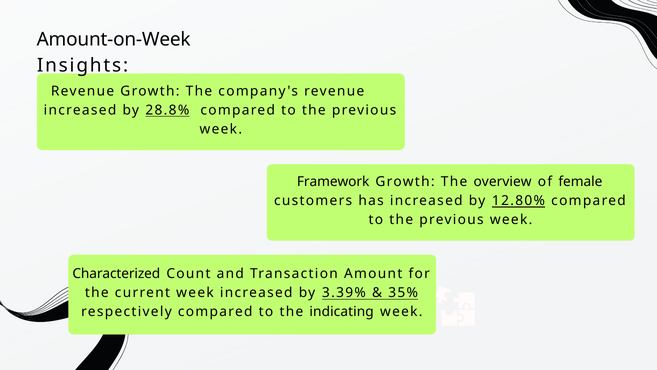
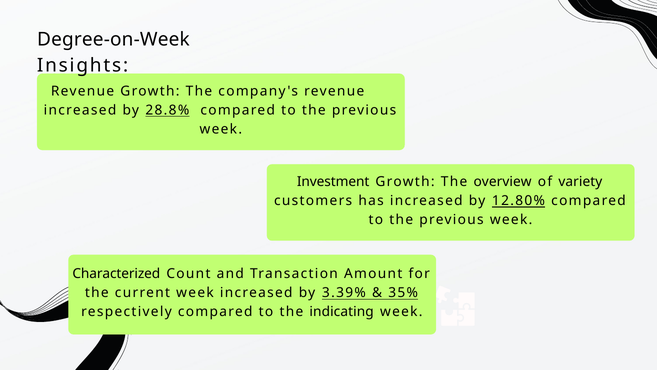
Amount-on-Week: Amount-on-Week -> Degree-on-Week
Framework: Framework -> Investment
female: female -> variety
